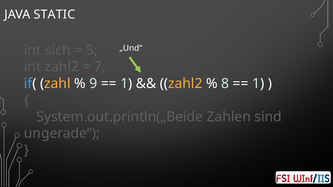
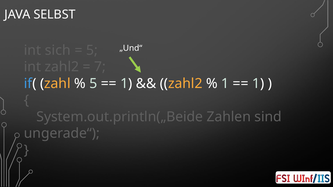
STATIC: STATIC -> SELBST
9 at (93, 84): 9 -> 5
8 at (225, 84): 8 -> 1
